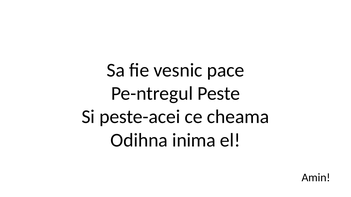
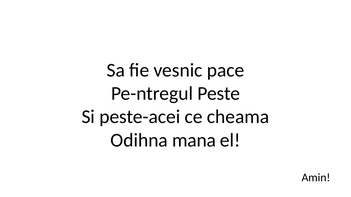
inima: inima -> mana
